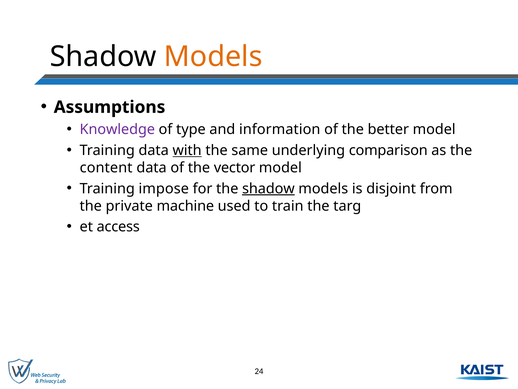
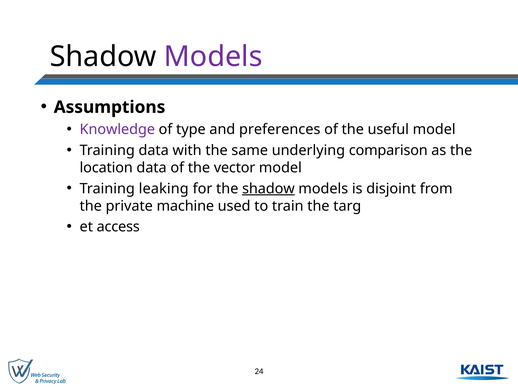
Models at (213, 57) colour: orange -> purple
information: information -> preferences
better: better -> useful
with underline: present -> none
content: content -> location
impose: impose -> leaking
